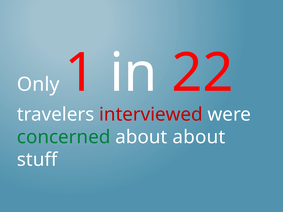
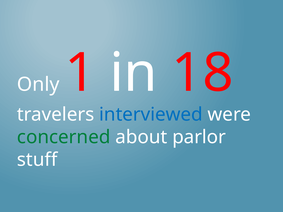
22: 22 -> 18
interviewed colour: red -> blue
about about: about -> parlor
